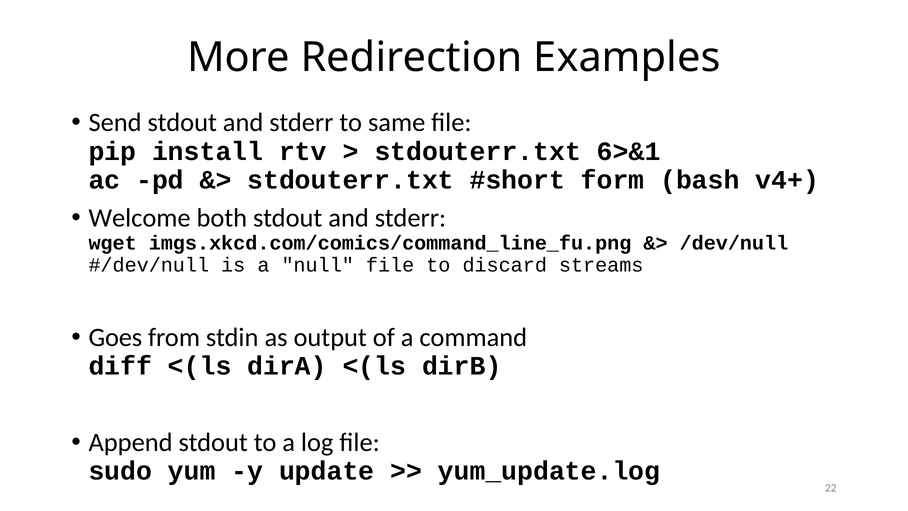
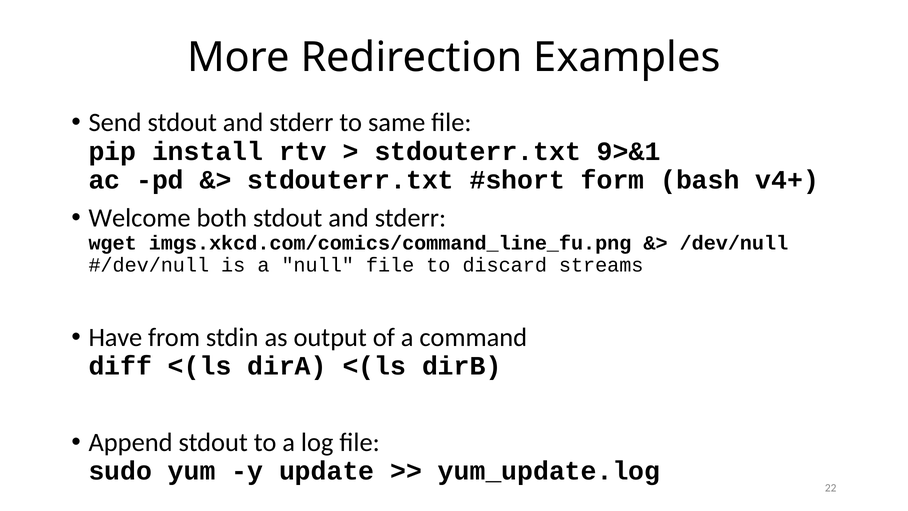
6>&1: 6>&1 -> 9>&1
Goes: Goes -> Have
